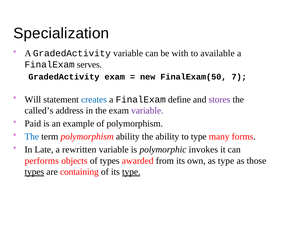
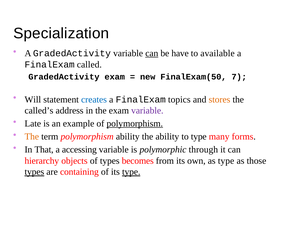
can at (152, 53) underline: none -> present
with: with -> have
serves: serves -> called
define: define -> topics
stores colour: purple -> orange
Paid: Paid -> Late
polymorphism at (135, 124) underline: none -> present
The at (32, 137) colour: blue -> orange
Late: Late -> That
rewritten: rewritten -> accessing
invokes: invokes -> through
performs: performs -> hierarchy
awarded: awarded -> becomes
